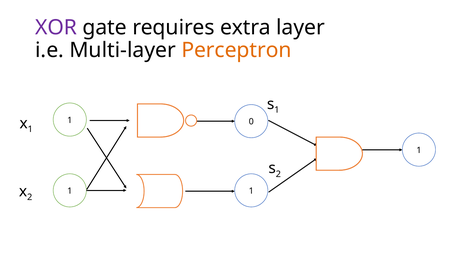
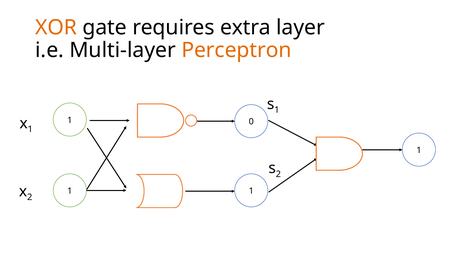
XOR colour: purple -> orange
